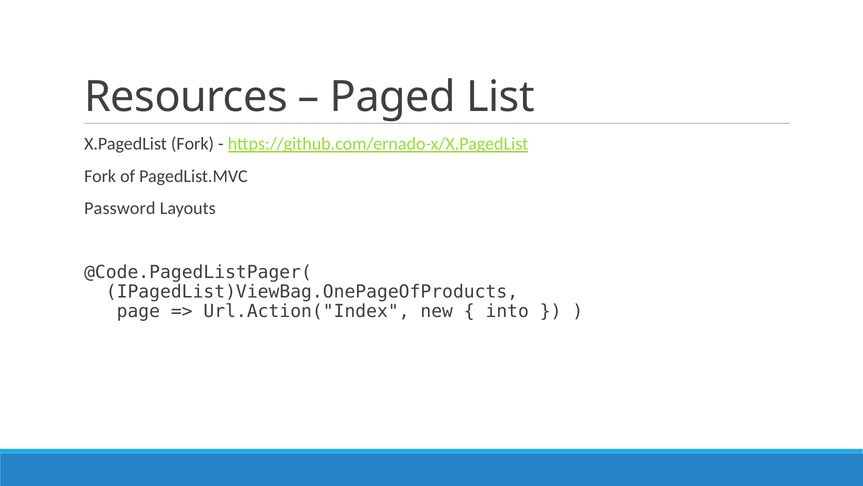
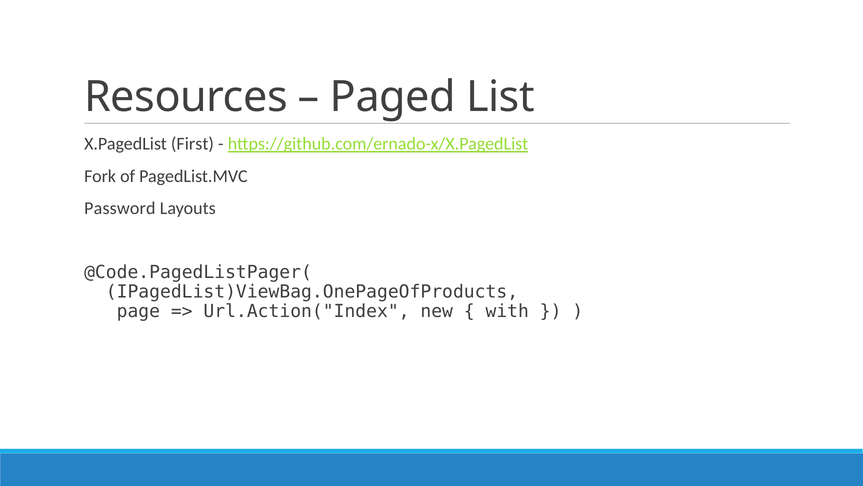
X.PagedList Fork: Fork -> First
into: into -> with
